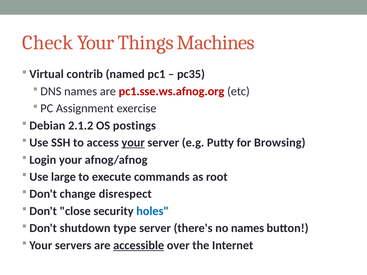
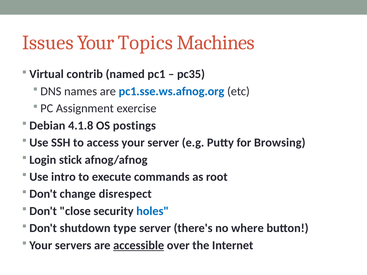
Check: Check -> Issues
Things: Things -> Topics
pc1.sse.ws.afnog.org colour: red -> blue
2.1.2: 2.1.2 -> 4.1.8
your at (133, 143) underline: present -> none
your at (70, 160): your -> stick
large: large -> intro
no names: names -> where
